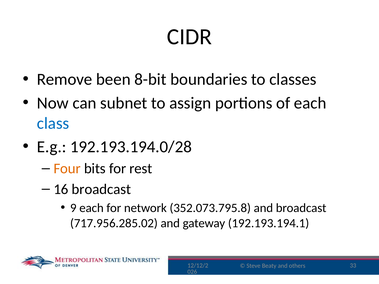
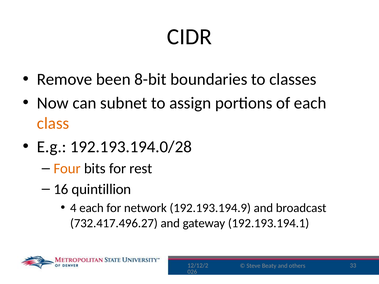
class colour: blue -> orange
16 broadcast: broadcast -> quintillion
9: 9 -> 4
352.073.795.8: 352.073.795.8 -> 192.193.194.9
717.956.285.02: 717.956.285.02 -> 732.417.496.27
